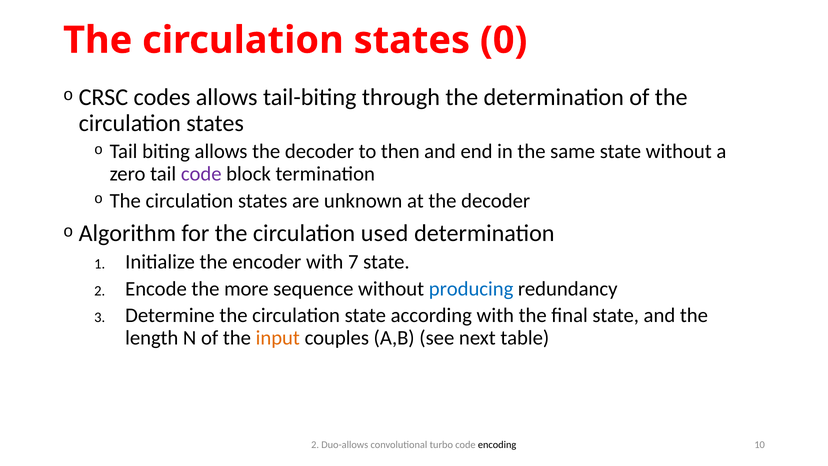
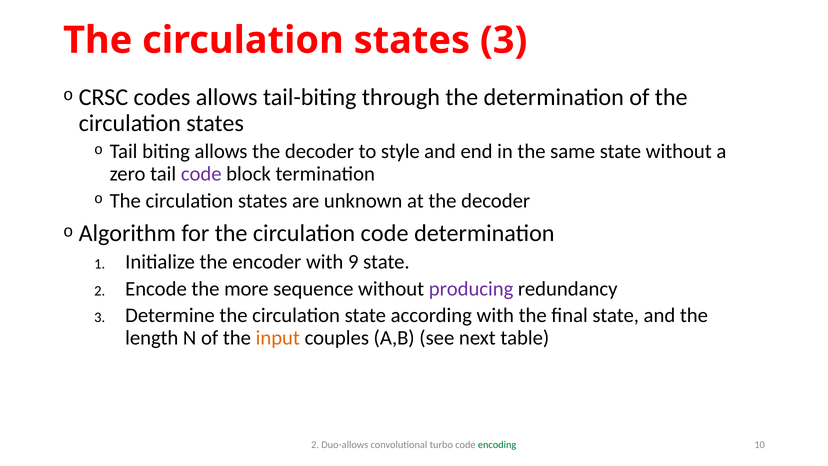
states 0: 0 -> 3
then: then -> style
circulation used: used -> code
7: 7 -> 9
producing colour: blue -> purple
encoding colour: black -> green
